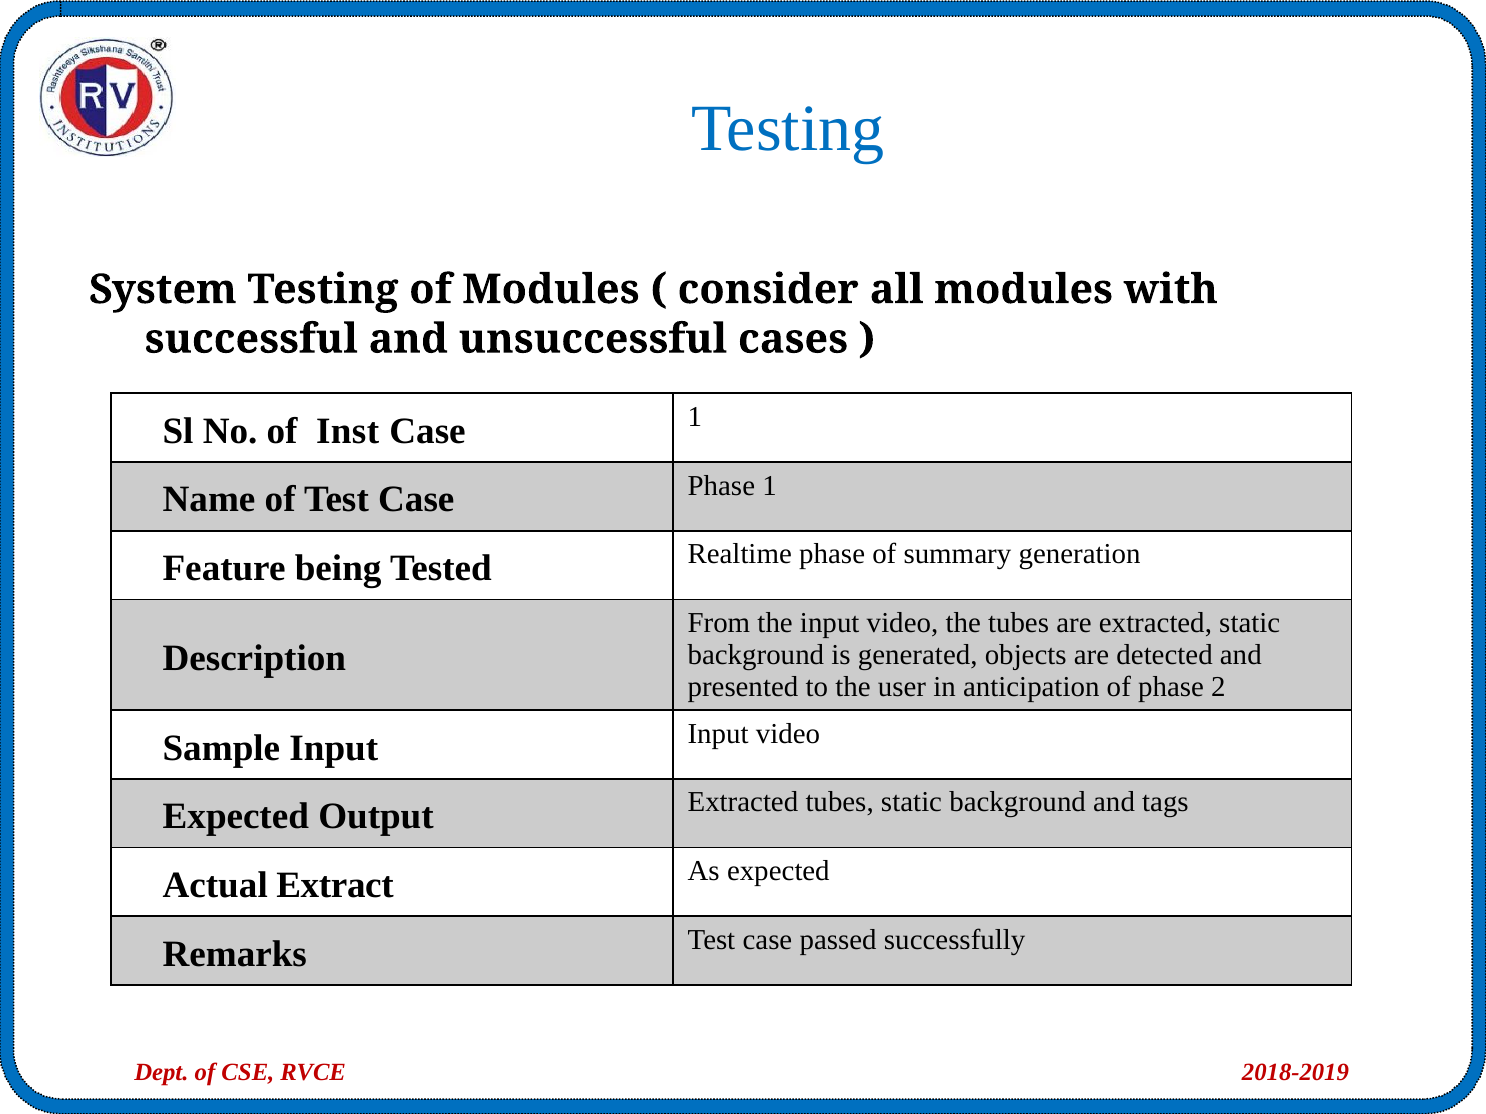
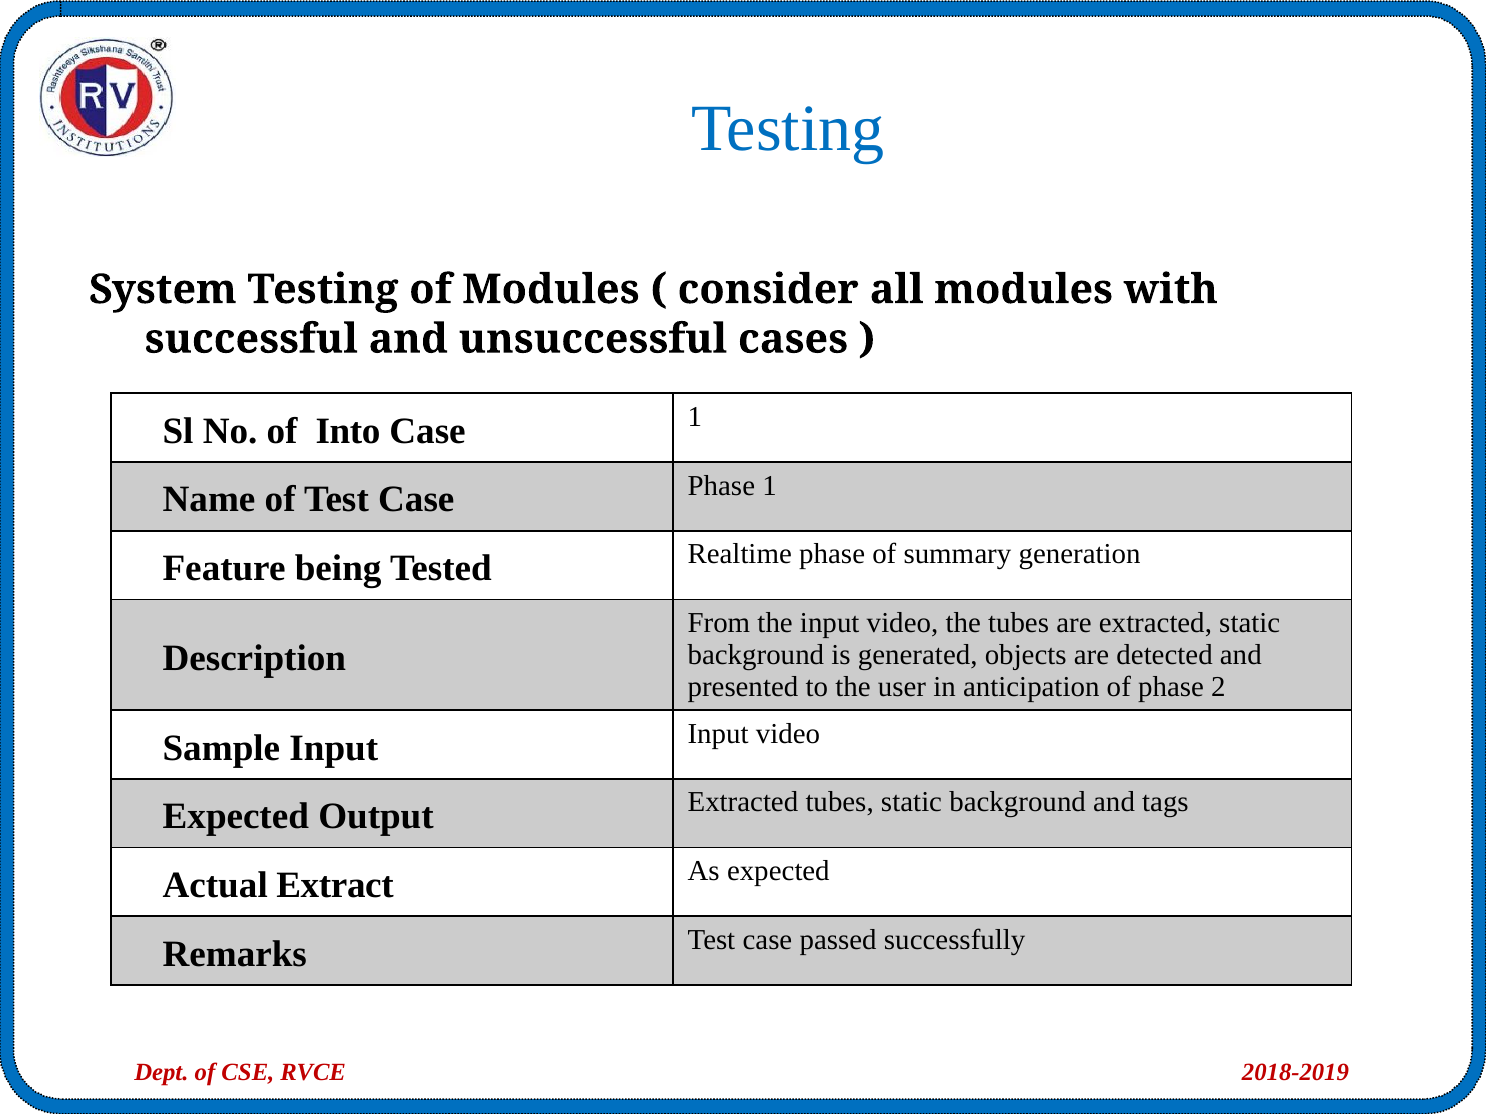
Inst: Inst -> Into
